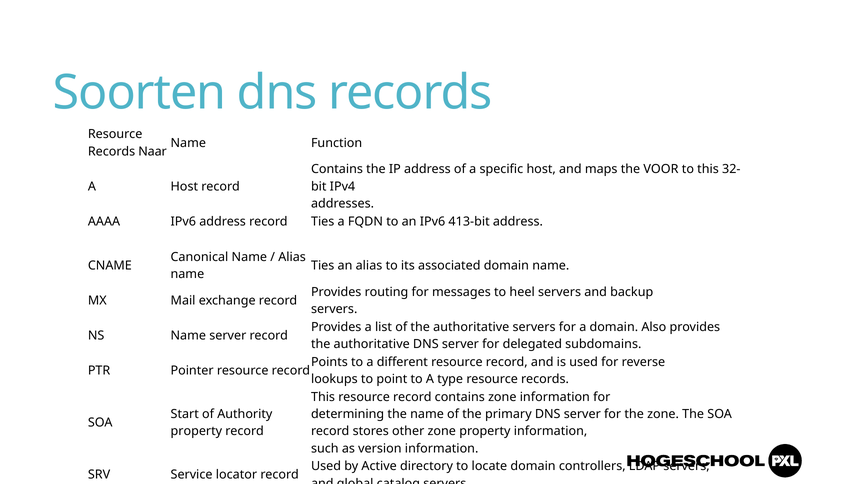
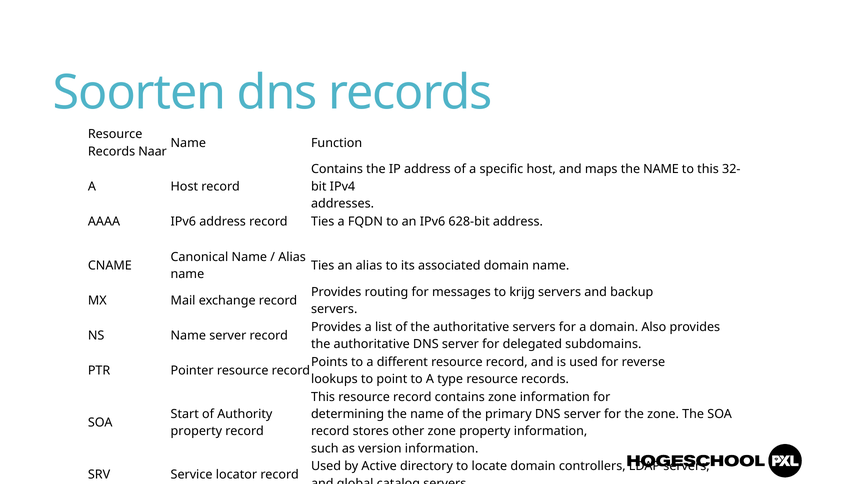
maps the VOOR: VOOR -> NAME
413-bit: 413-bit -> 628-bit
heel: heel -> krijg
